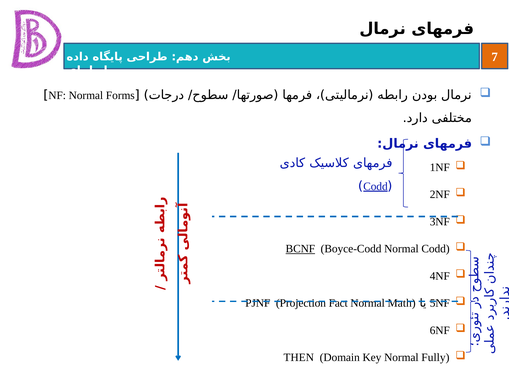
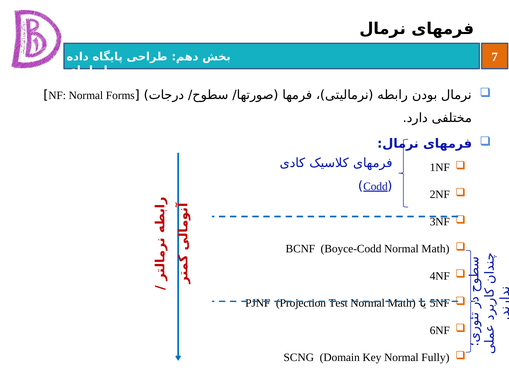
BCNF underline: present -> none
Boyce-Codd Normal Codd: Codd -> Math
Fact: Fact -> Test
THEN: THEN -> SCNG
